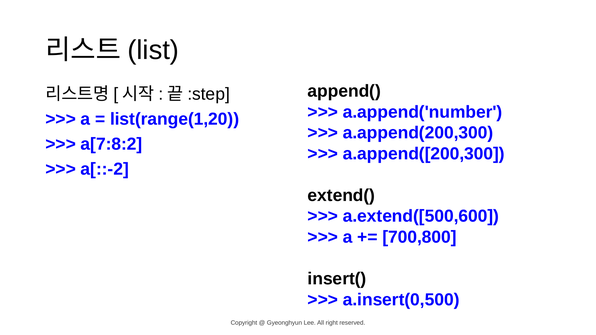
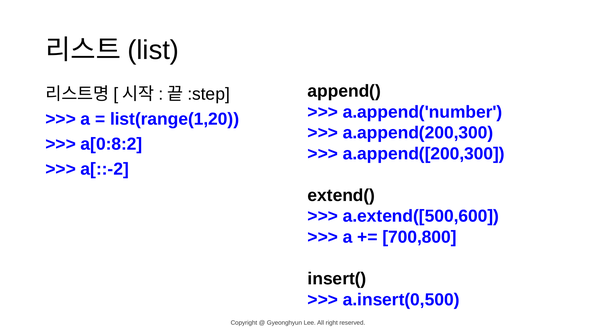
a[7:8:2: a[7:8:2 -> a[0:8:2
